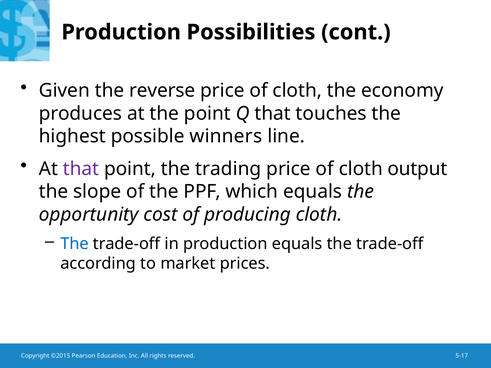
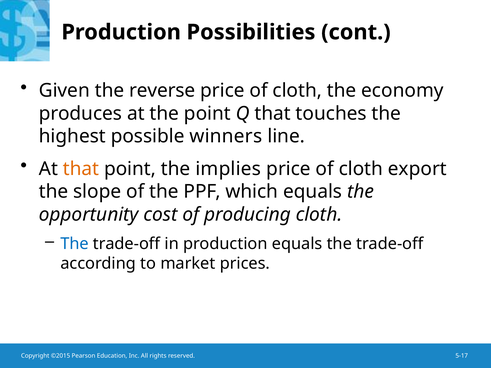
that at (81, 169) colour: purple -> orange
trading: trading -> implies
output: output -> export
